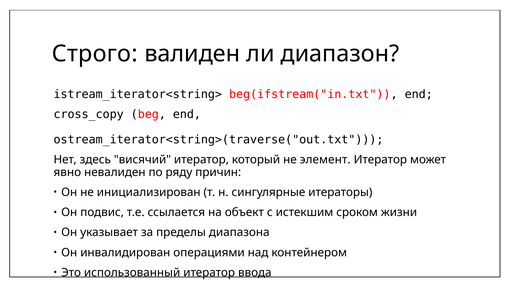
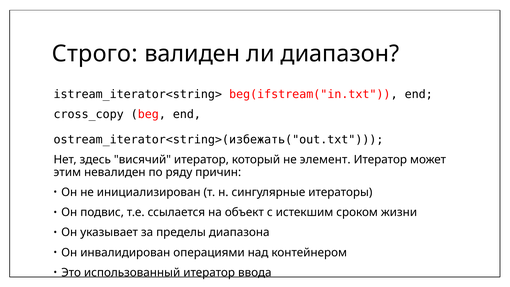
ostream_iterator<string>(traverse("out.txt: ostream_iterator<string>(traverse("out.txt -> ostream_iterator<string>(избежать("out.txt
явно: явно -> этим
